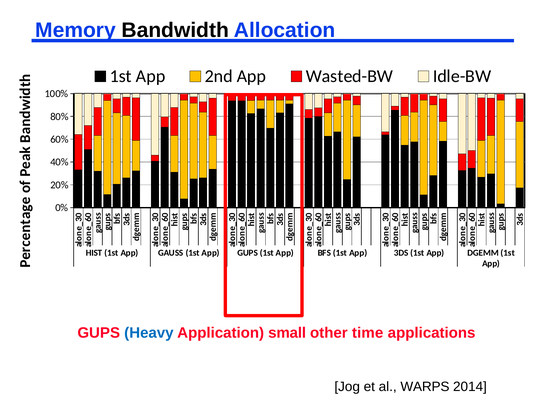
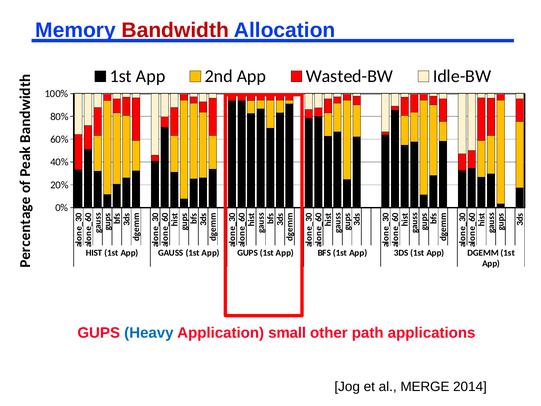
Bandwidth colour: black -> red
time: time -> path
WARPS: WARPS -> MERGE
